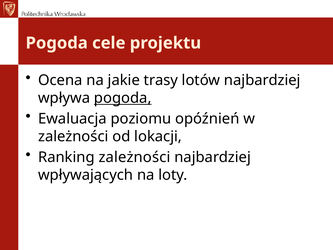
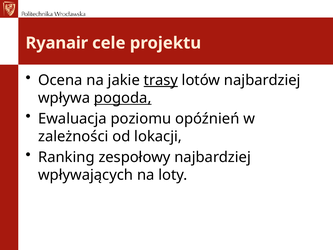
Pogoda at (57, 43): Pogoda -> Ryanair
trasy underline: none -> present
Ranking zależności: zależności -> zespołowy
